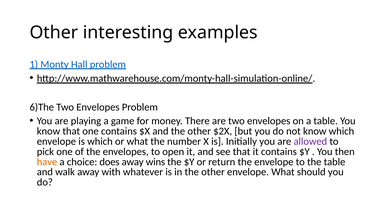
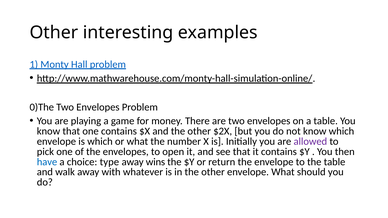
6)The: 6)The -> 0)The
have colour: orange -> blue
does: does -> type
